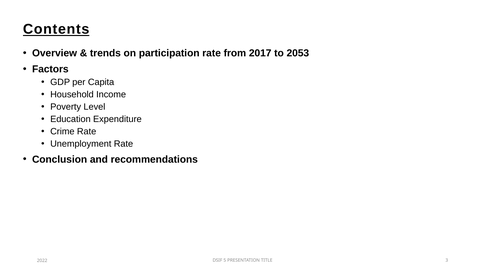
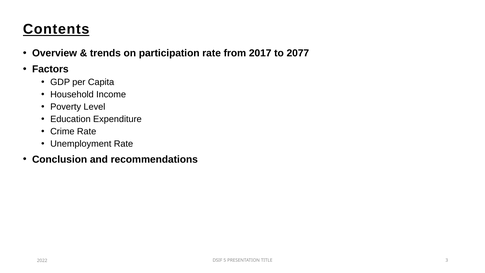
2053: 2053 -> 2077
